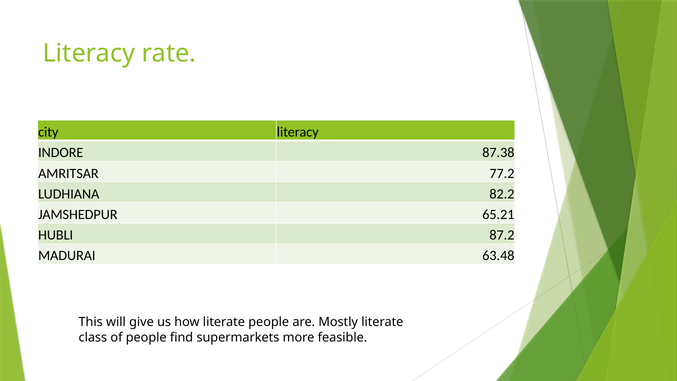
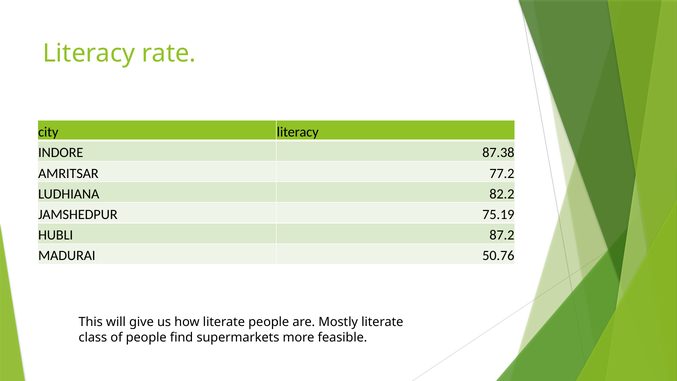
65.21: 65.21 -> 75.19
63.48: 63.48 -> 50.76
